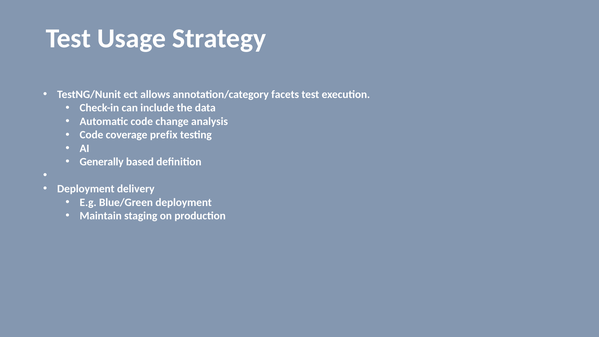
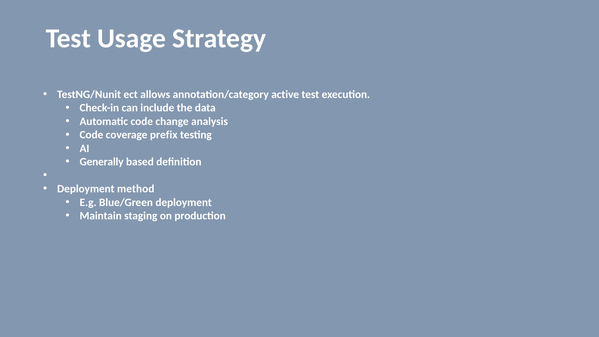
facets: facets -> active
delivery: delivery -> method
